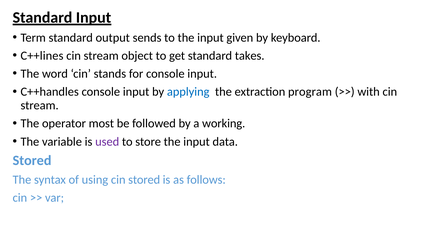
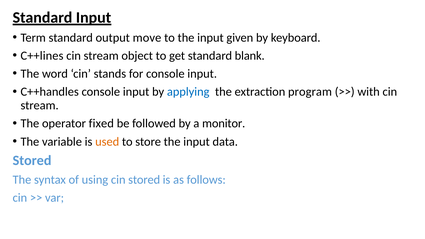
sends: sends -> move
takes: takes -> blank
most: most -> fixed
working: working -> monitor
used colour: purple -> orange
